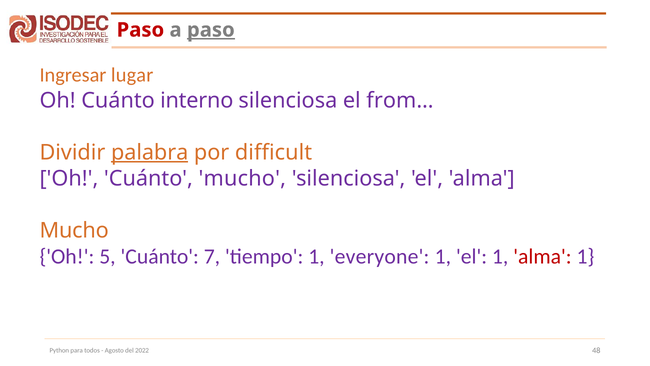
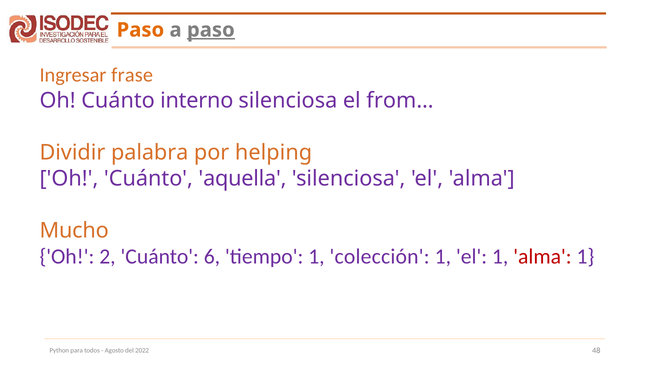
Paso at (140, 30) colour: red -> orange
lugar: lugar -> frase
palabra underline: present -> none
difficult: difficult -> helping
Cuánto mucho: mucho -> aquella
5: 5 -> 2
7: 7 -> 6
everyone: everyone -> colección
